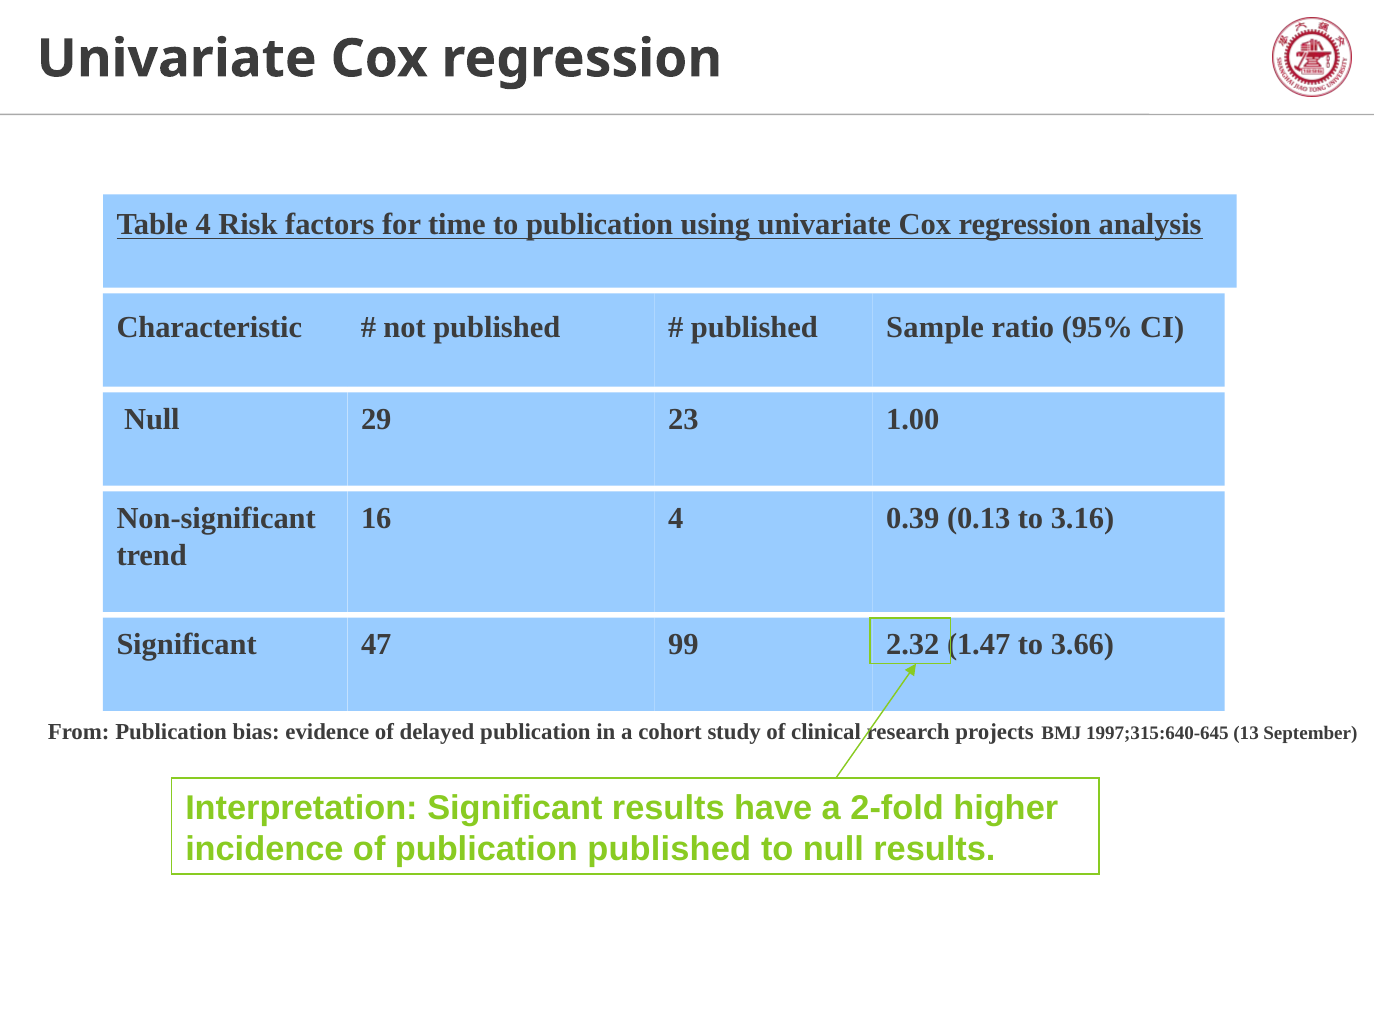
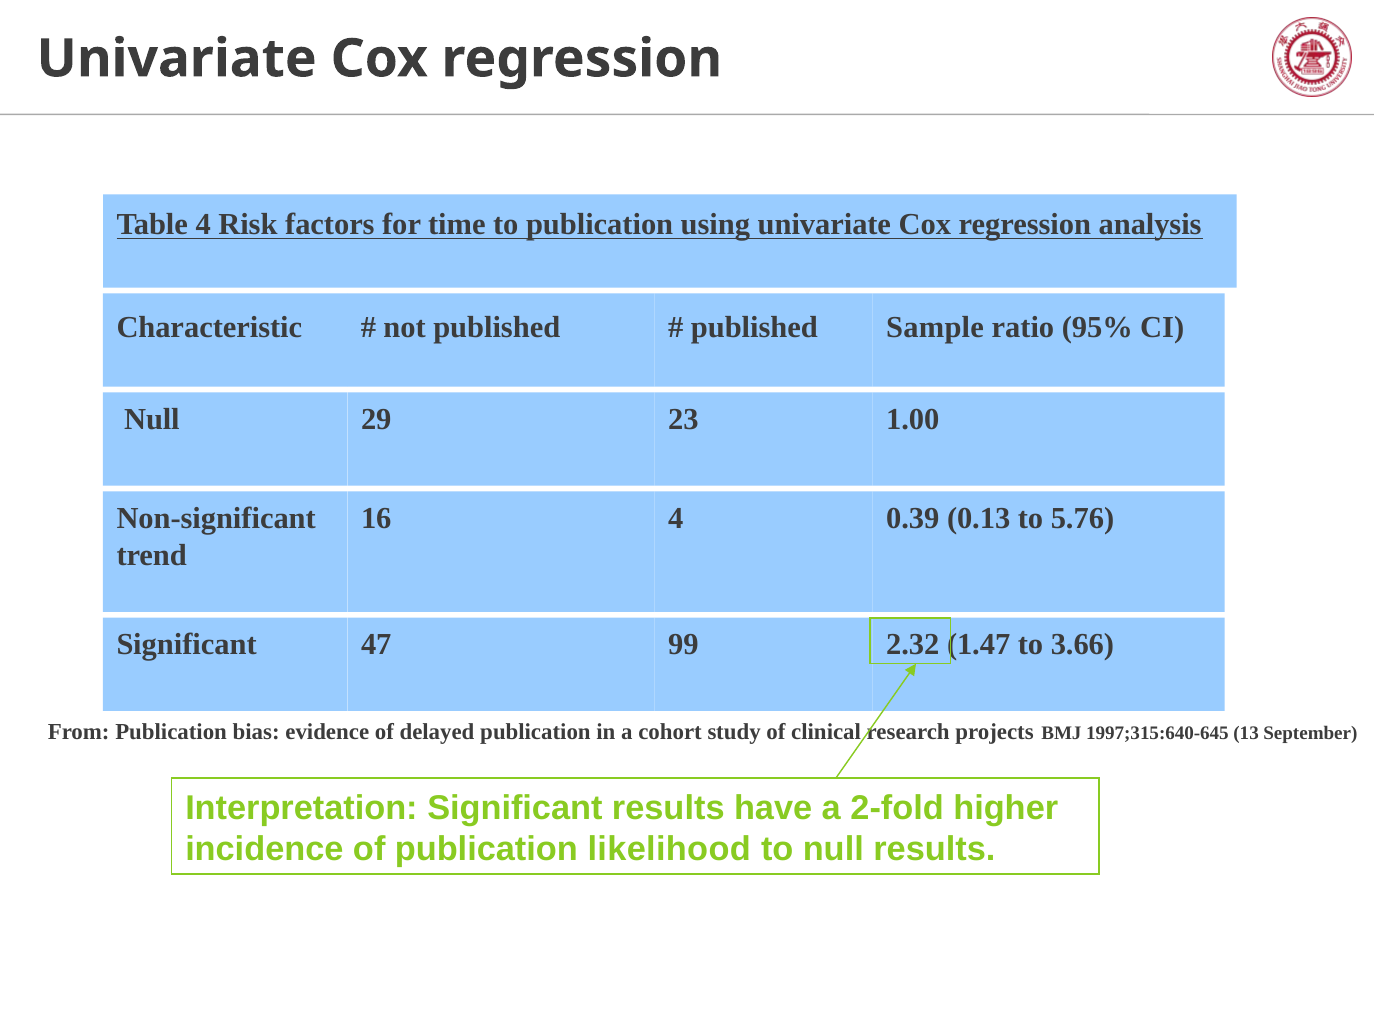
3.16: 3.16 -> 5.76
publication published: published -> likelihood
